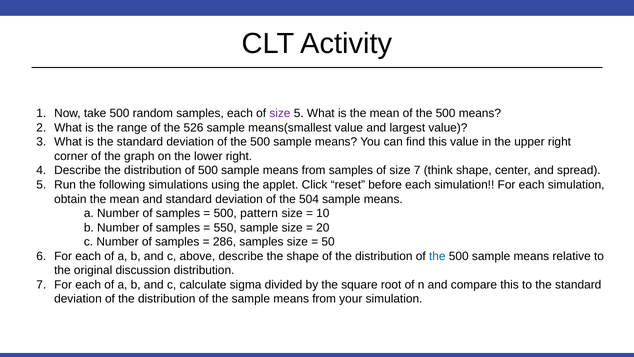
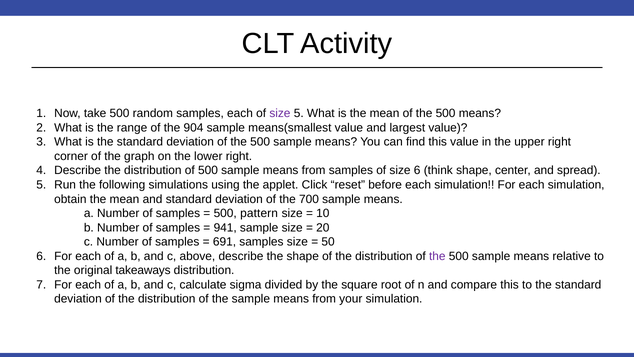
526: 526 -> 904
size 7: 7 -> 6
504: 504 -> 700
550: 550 -> 941
286: 286 -> 691
the at (437, 256) colour: blue -> purple
discussion: discussion -> takeaways
